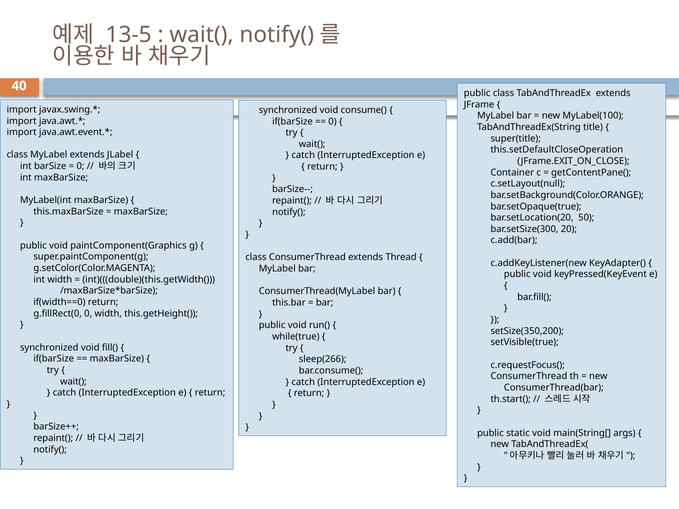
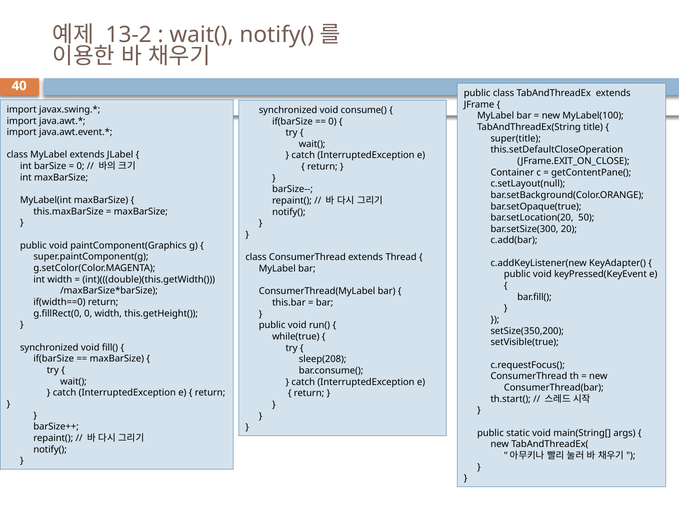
13-5: 13-5 -> 13-2
sleep(266: sleep(266 -> sleep(208
